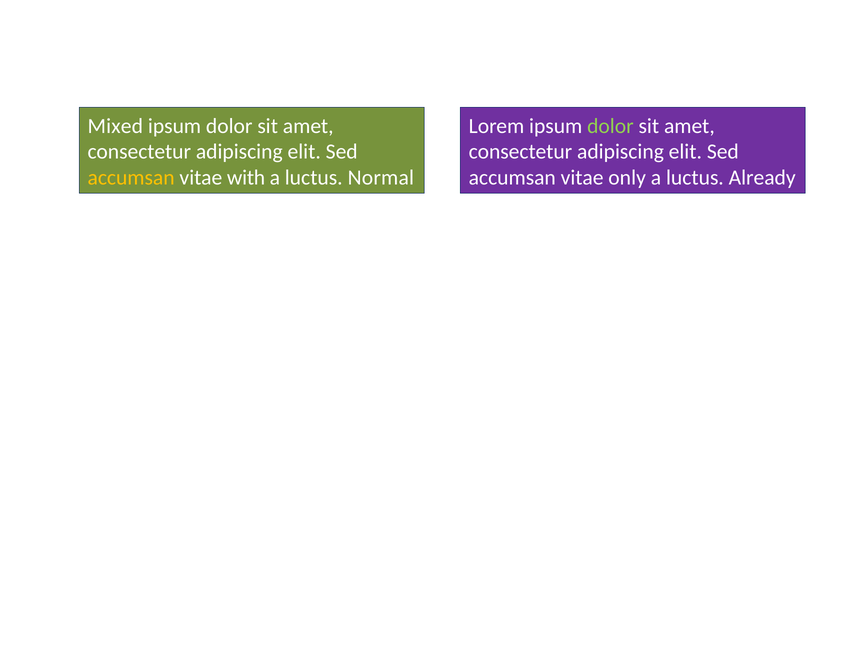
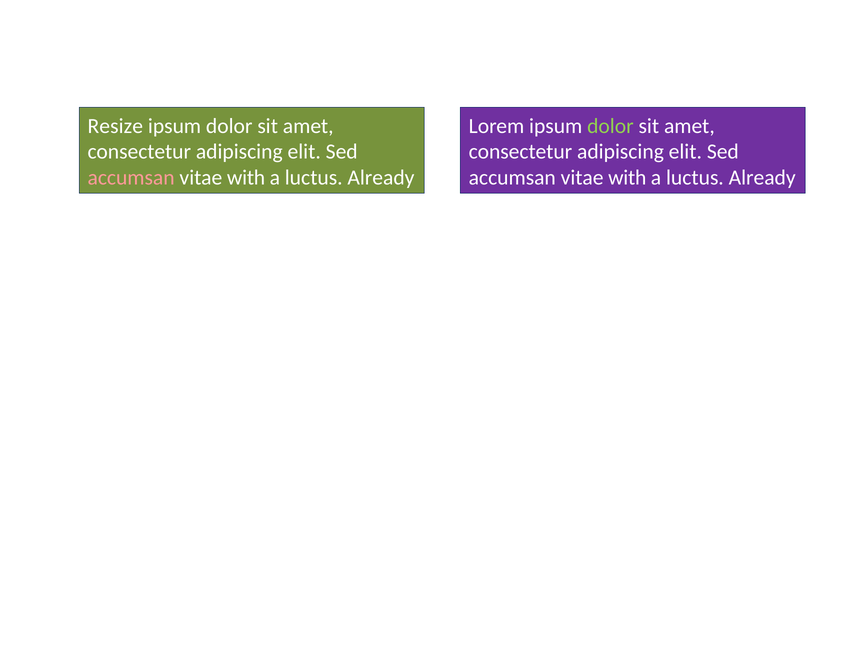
Mixed: Mixed -> Resize
accumsan at (131, 178) colour: yellow -> pink
Normal at (381, 178): Normal -> Already
only at (627, 178): only -> with
